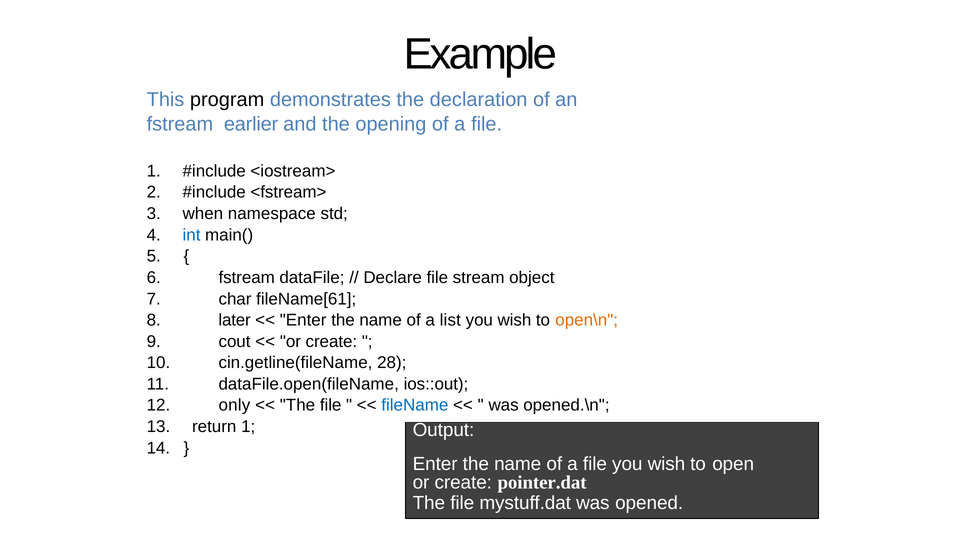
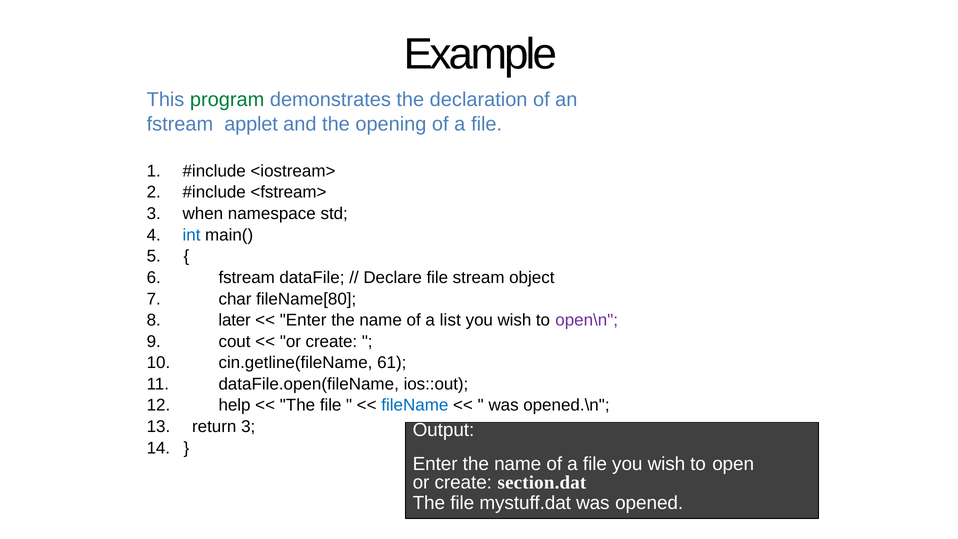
program colour: black -> green
earlier: earlier -> applet
fileName[61: fileName[61 -> fileName[80
open\n colour: orange -> purple
28: 28 -> 61
only: only -> help
return 1: 1 -> 3
pointer.dat: pointer.dat -> section.dat
